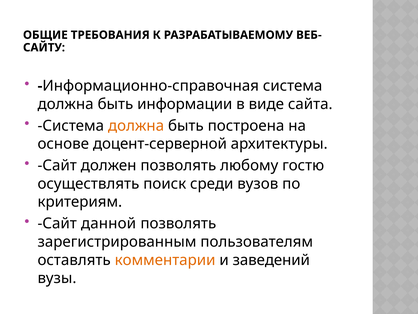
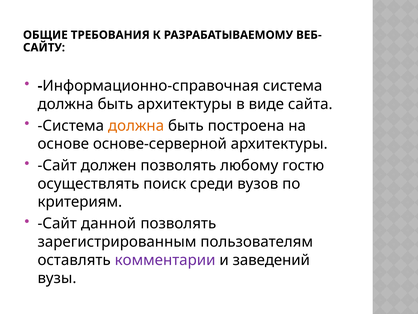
быть информации: информации -> архитектуры
доцент-серверной: доцент-серверной -> основе-серверной
комментарии colour: orange -> purple
